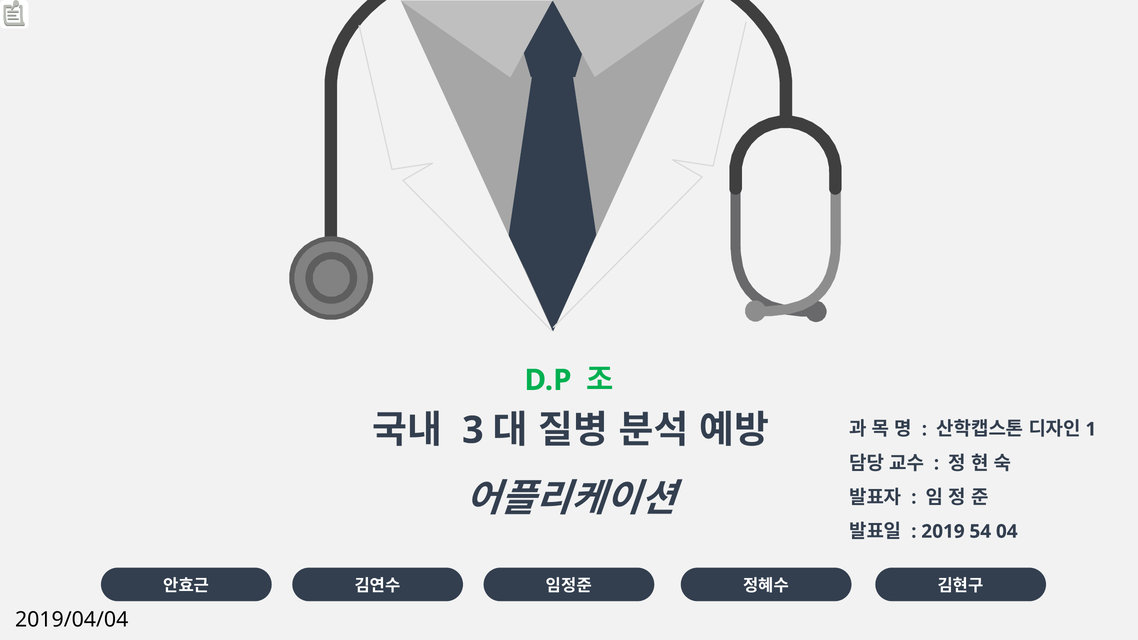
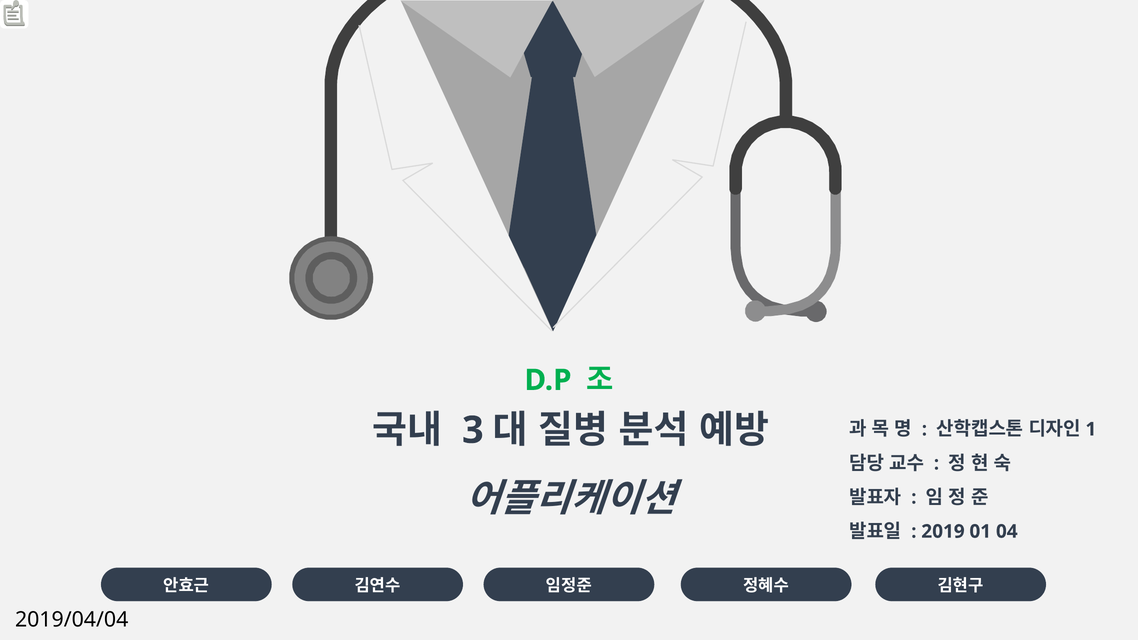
54: 54 -> 01
